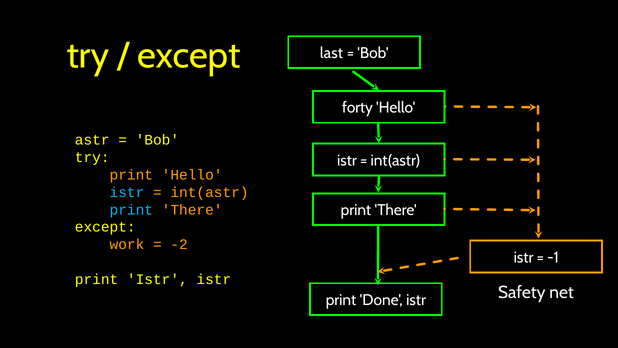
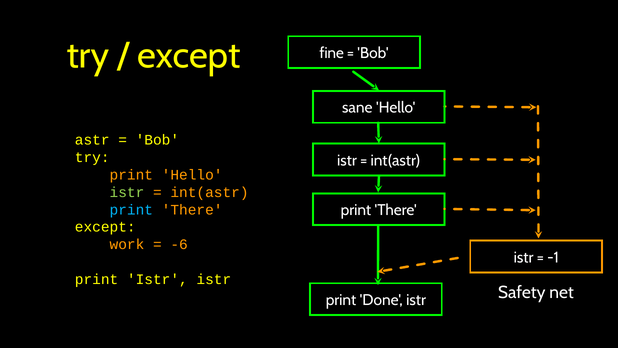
last: last -> fine
forty: forty -> sane
istr at (127, 192) colour: light blue -> light green
-2: -2 -> -6
